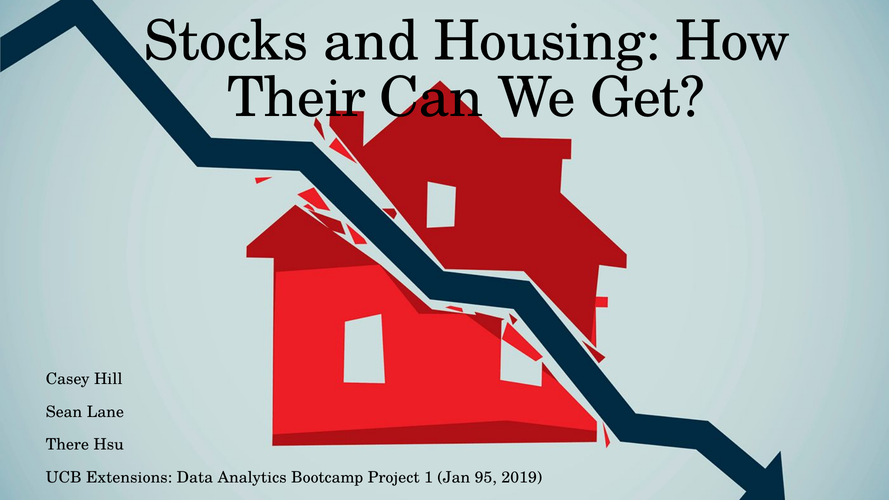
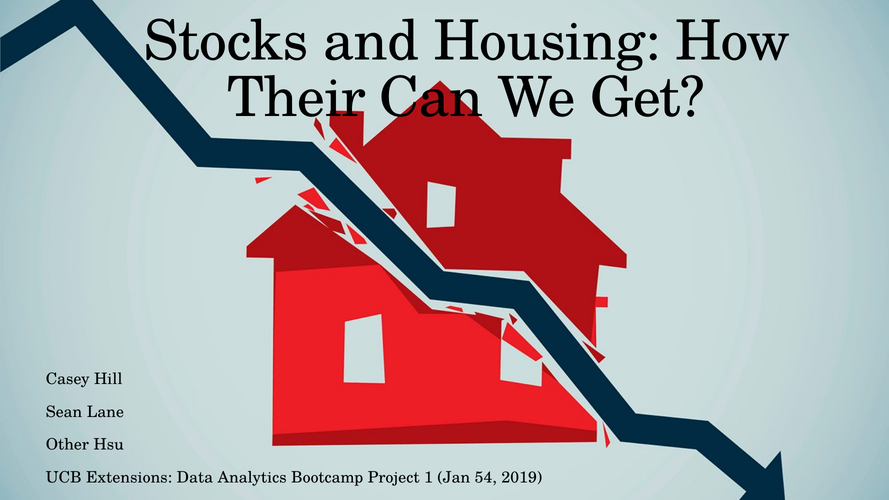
There: There -> Other
95: 95 -> 54
